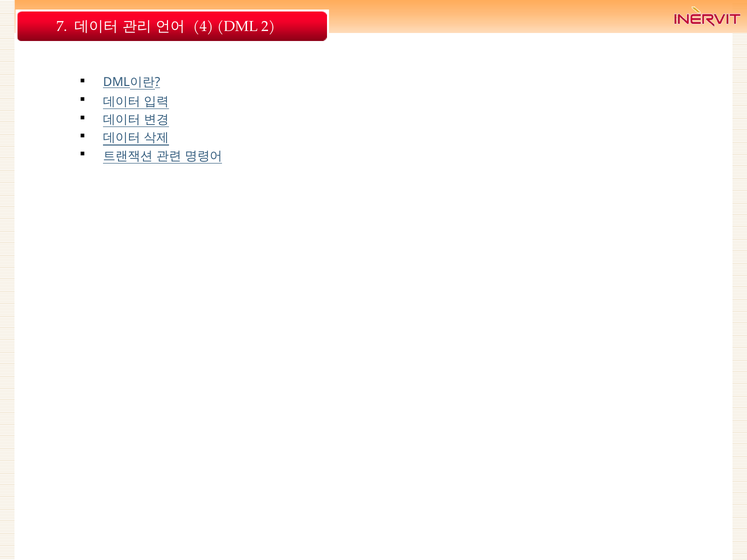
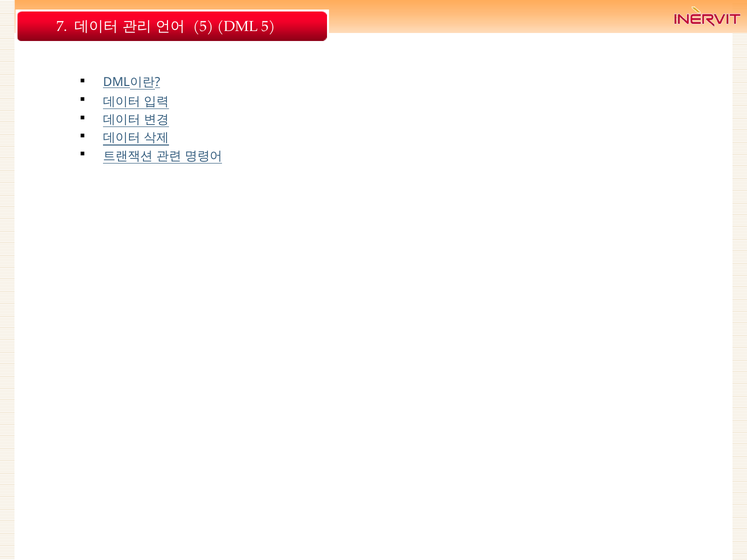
4 at (203, 26): 4 -> 5
DML 2: 2 -> 5
